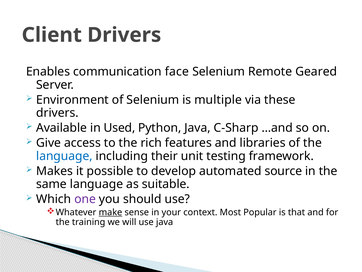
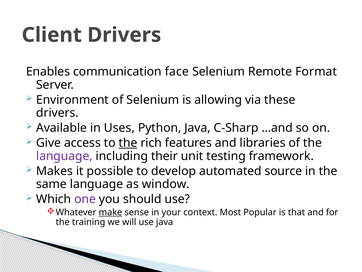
Geared: Geared -> Format
multiple: multiple -> allowing
Used: Used -> Uses
the at (128, 143) underline: none -> present
language at (64, 156) colour: blue -> purple
suitable: suitable -> window
